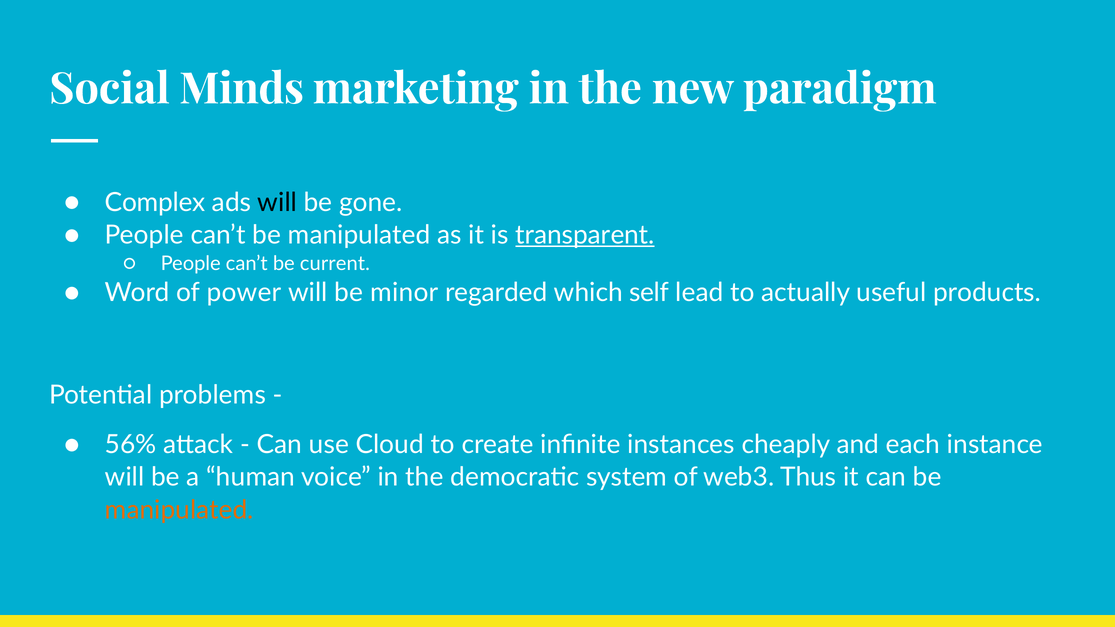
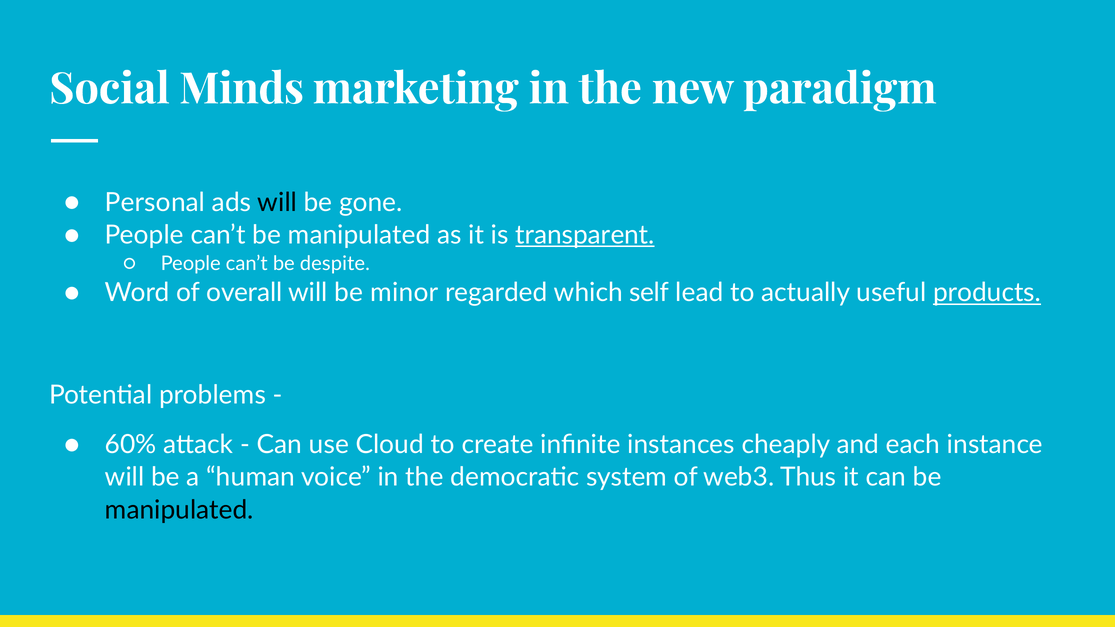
Complex: Complex -> Personal
current: current -> despite
power: power -> overall
products underline: none -> present
56%: 56% -> 60%
manipulated at (179, 510) colour: orange -> black
